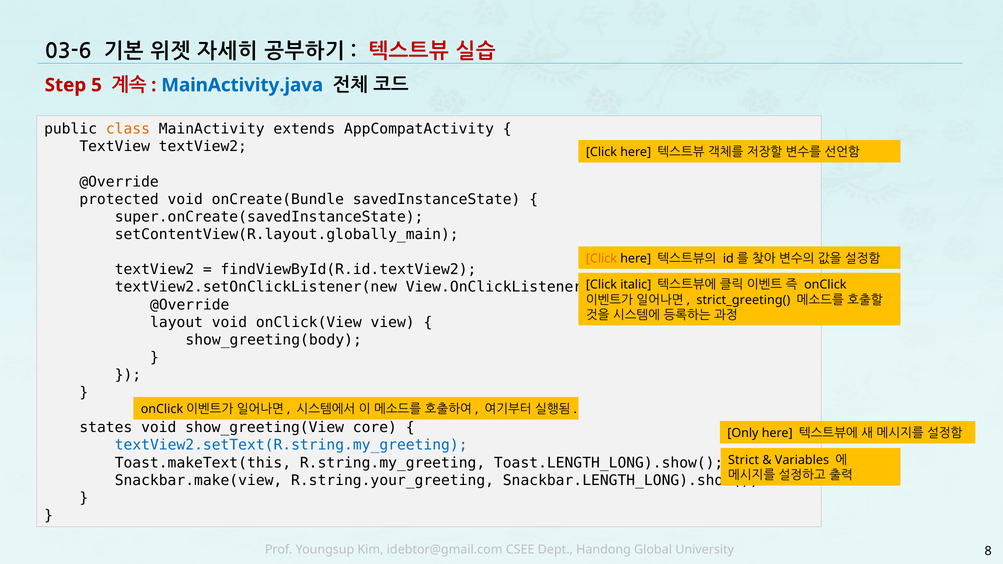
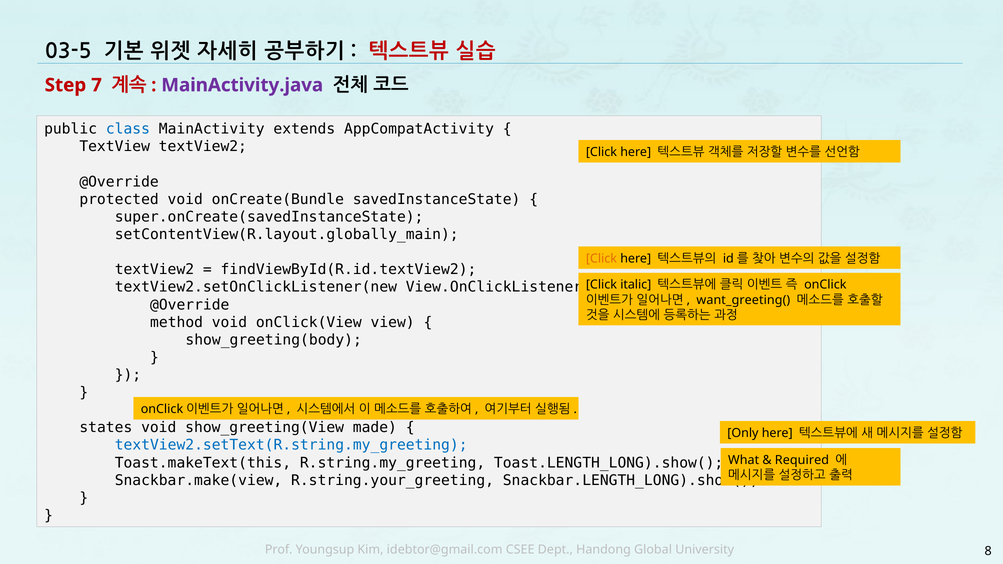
03-6: 03-6 -> 03-5
5: 5 -> 7
MainActivity.java colour: blue -> purple
class colour: orange -> blue
strict_greeting(: strict_greeting( -> want_greeting(
layout: layout -> method
core: core -> made
Strict: Strict -> What
Variables: Variables -> Required
